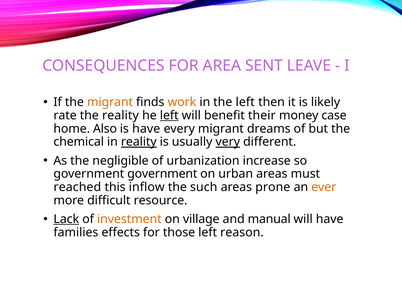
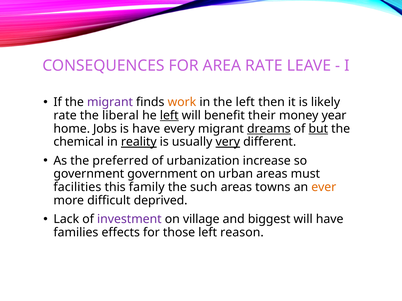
AREA SENT: SENT -> RATE
migrant at (110, 102) colour: orange -> purple
the reality: reality -> liberal
case: case -> year
Also: Also -> Jobs
dreams underline: none -> present
but underline: none -> present
negligible: negligible -> preferred
reached: reached -> facilities
inflow: inflow -> family
prone: prone -> towns
resource: resource -> deprived
Lack underline: present -> none
investment colour: orange -> purple
manual: manual -> biggest
